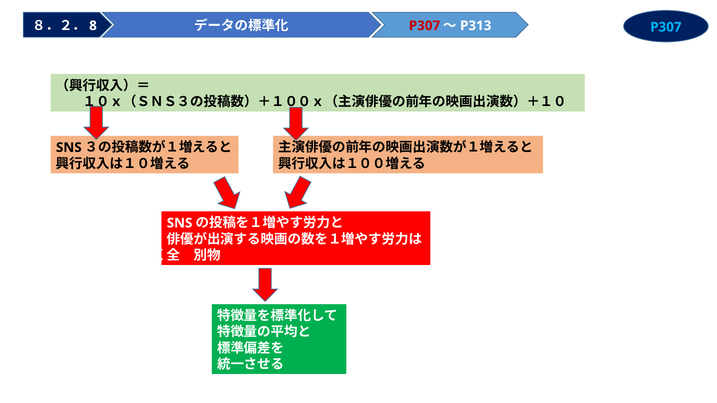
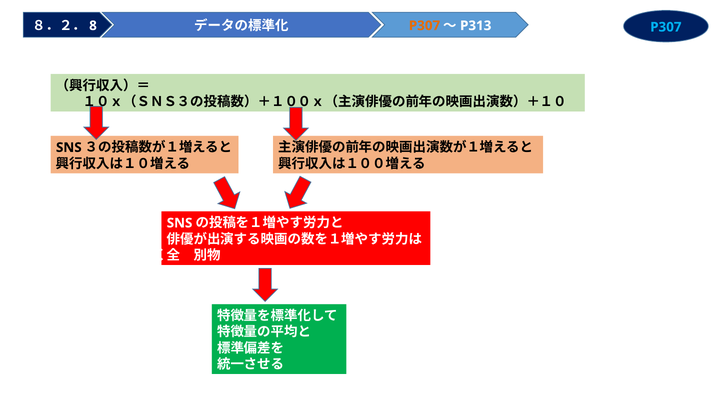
P307 at (425, 26) colour: red -> orange
